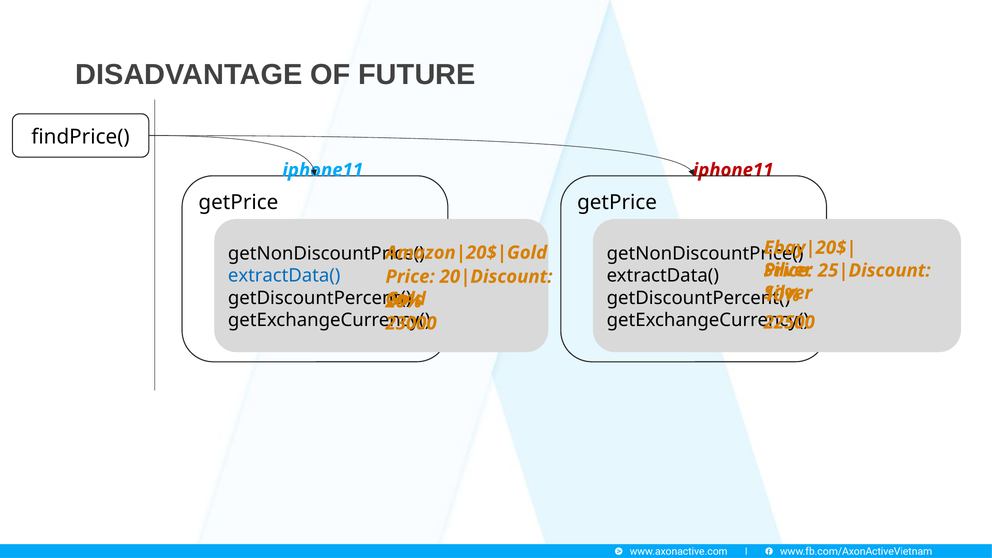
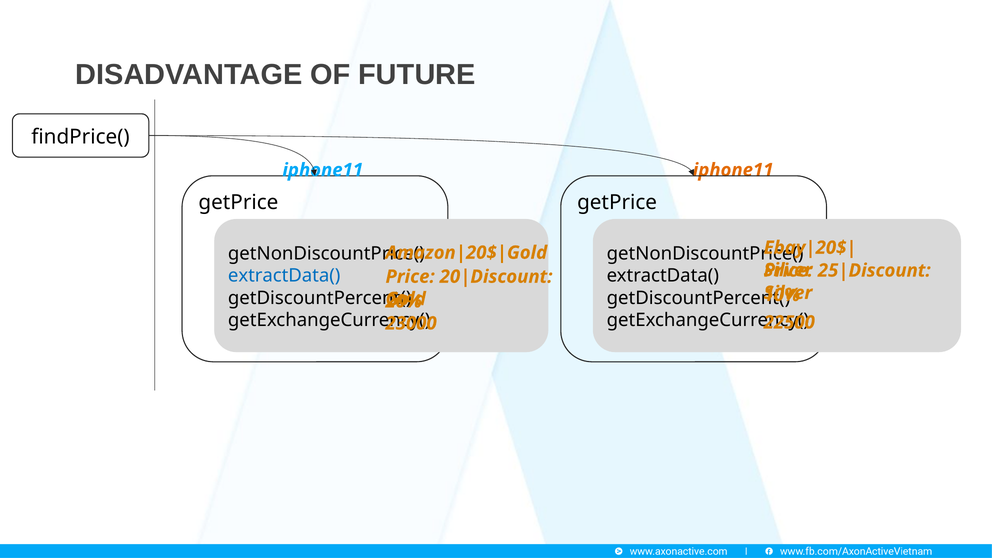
iphone11 at (733, 170) colour: red -> orange
